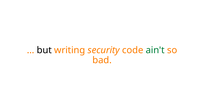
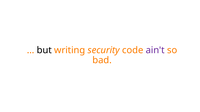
ain't colour: green -> purple
